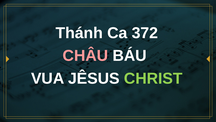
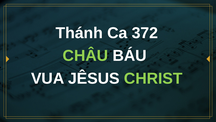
CHÂU colour: pink -> light green
